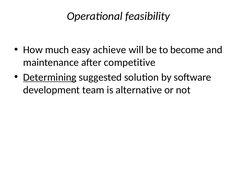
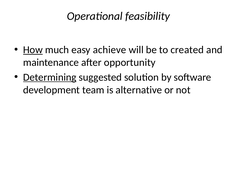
How underline: none -> present
become: become -> created
competitive: competitive -> opportunity
